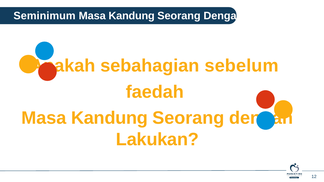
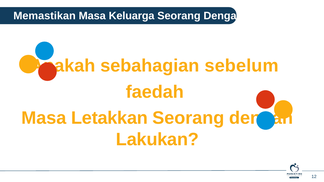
Seminimum: Seminimum -> Memastikan
Kandung at (132, 16): Kandung -> Keluarga
Kandung at (109, 118): Kandung -> Letakkan
